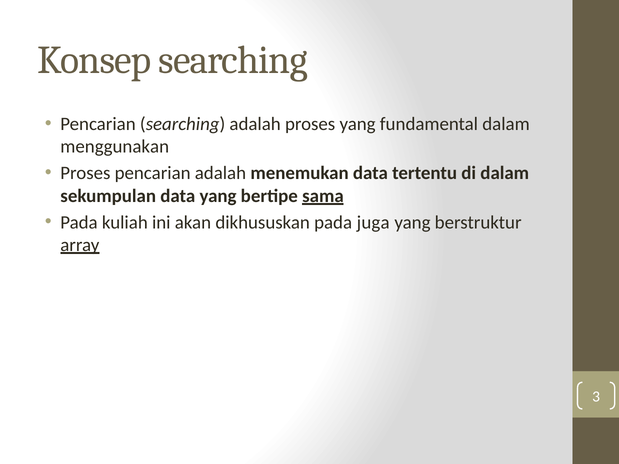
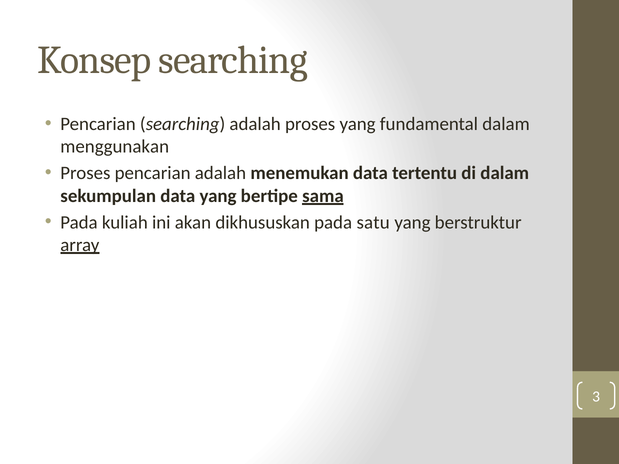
juga: juga -> satu
